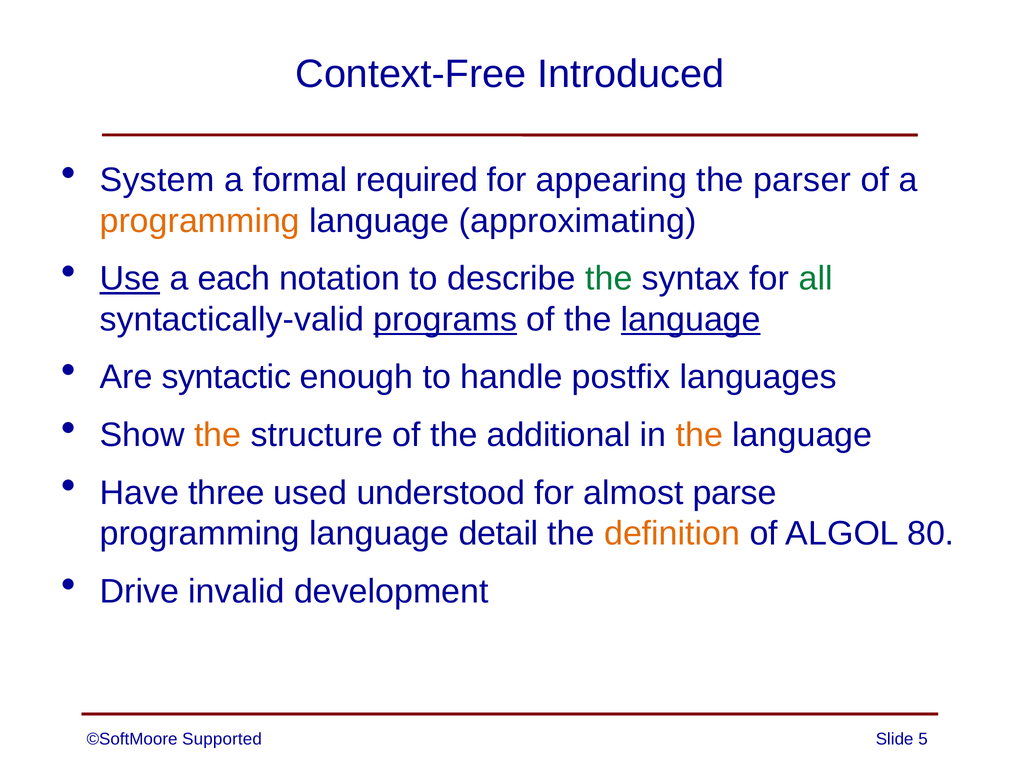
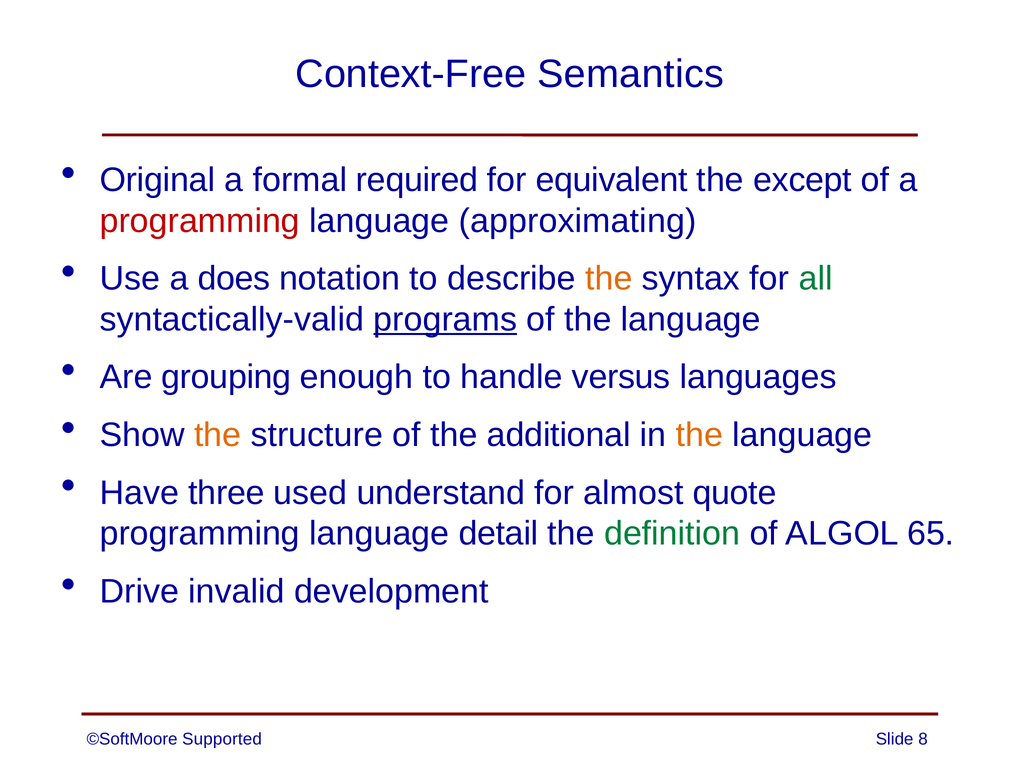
Introduced: Introduced -> Semantics
System: System -> Original
appearing: appearing -> equivalent
parser: parser -> except
programming at (200, 221) colour: orange -> red
Use underline: present -> none
each: each -> does
the at (609, 279) colour: green -> orange
language at (691, 319) underline: present -> none
syntactic: syntactic -> grouping
postfix: postfix -> versus
understood: understood -> understand
parse: parse -> quote
definition colour: orange -> green
80: 80 -> 65
5: 5 -> 8
